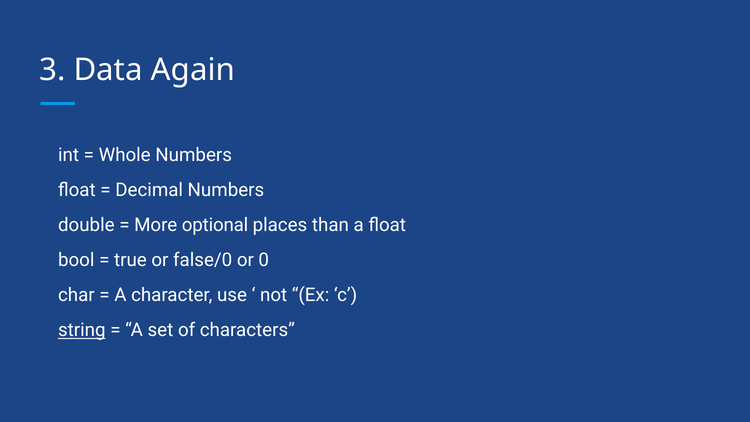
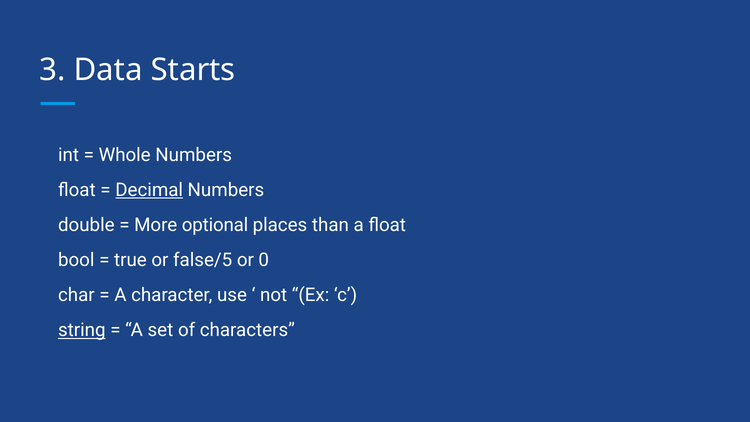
Again: Again -> Starts
Decimal underline: none -> present
false/0: false/0 -> false/5
